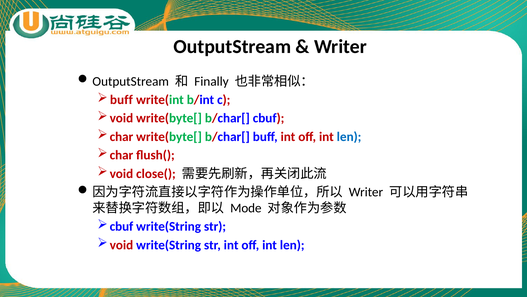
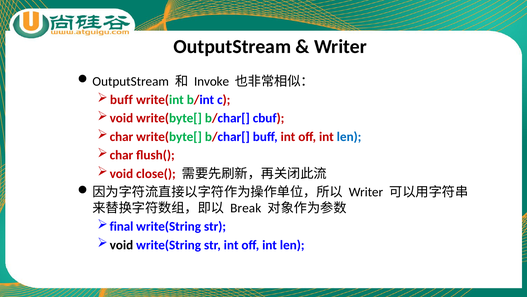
Finally: Finally -> Invoke
Mode: Mode -> Break
cbuf at (121, 226): cbuf -> final
void at (121, 245) colour: red -> black
